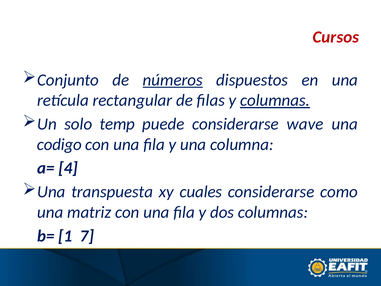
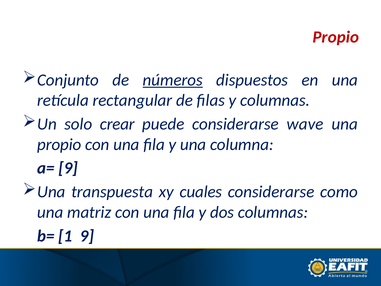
Cursos at (336, 37): Cursos -> Propio
columnas at (275, 100) underline: present -> none
temp: temp -> crear
codigo at (59, 144): codigo -> propio
a= 4: 4 -> 9
1 7: 7 -> 9
